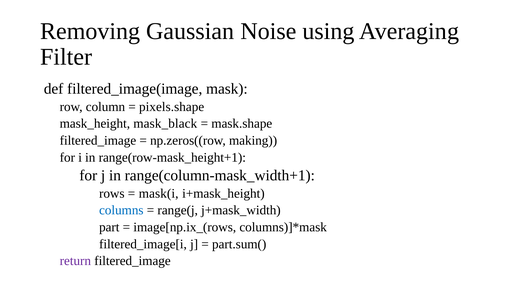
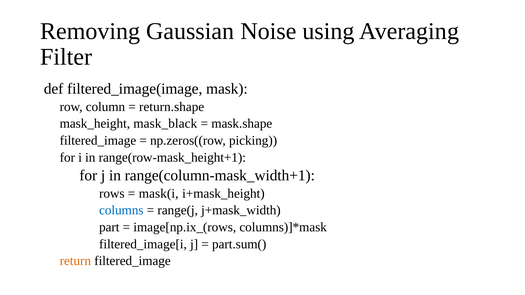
pixels.shape: pixels.shape -> return.shape
making: making -> picking
return colour: purple -> orange
